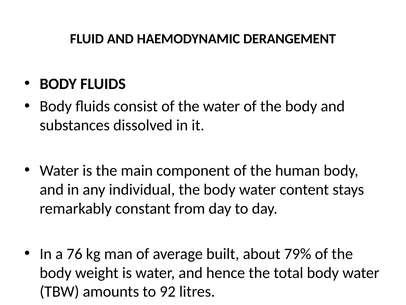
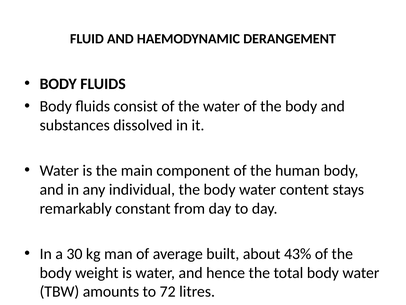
76: 76 -> 30
79%: 79% -> 43%
92: 92 -> 72
